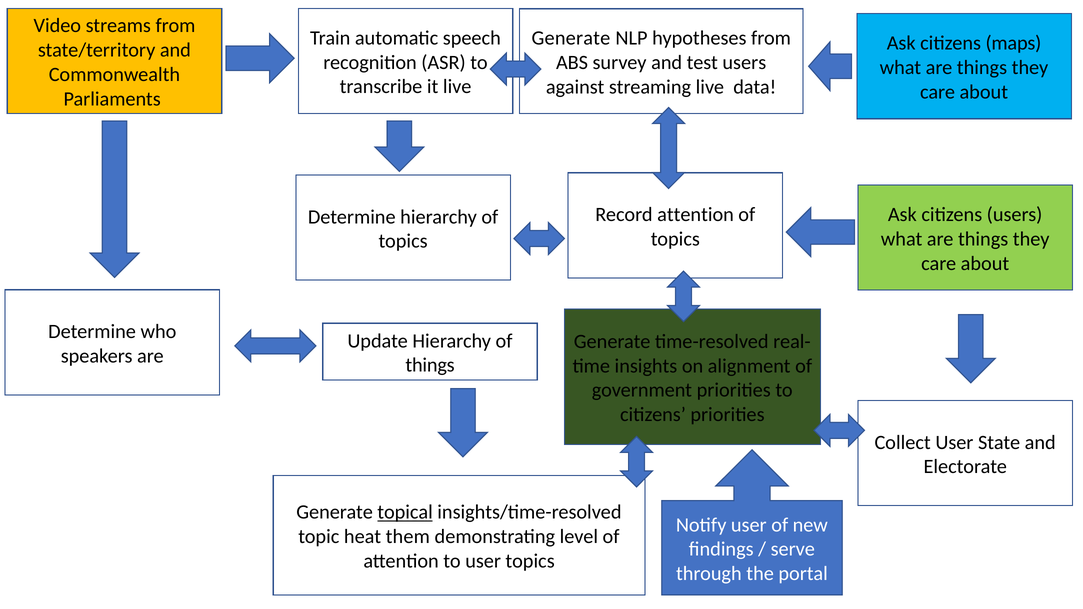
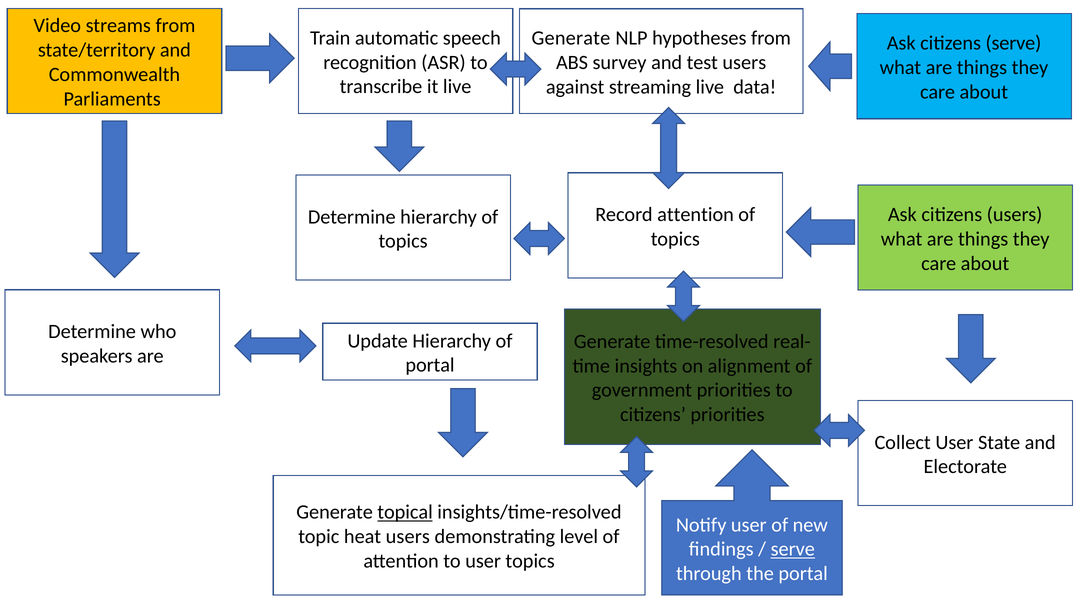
citizens maps: maps -> serve
things at (430, 365): things -> portal
heat them: them -> users
serve at (793, 549) underline: none -> present
